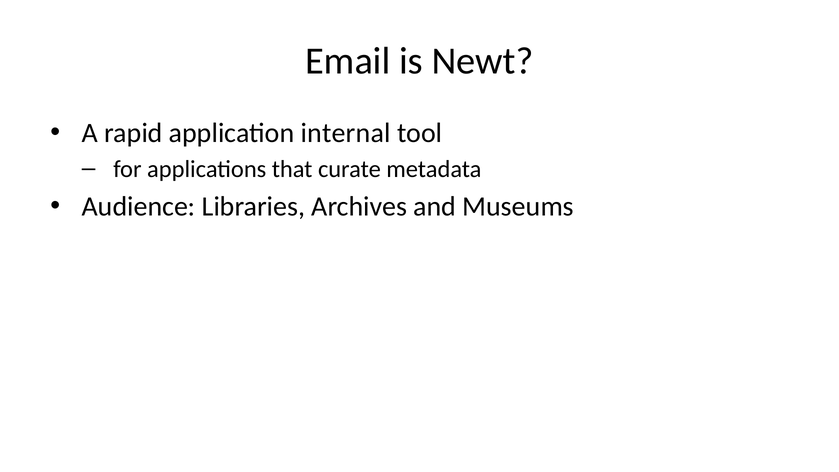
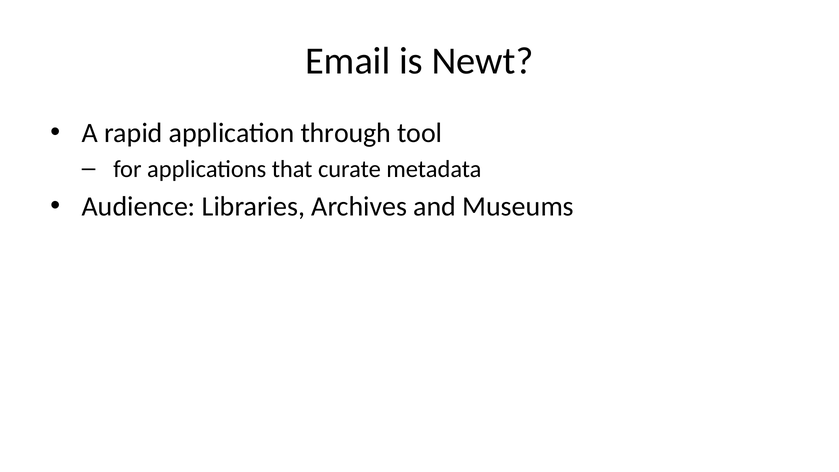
internal: internal -> through
